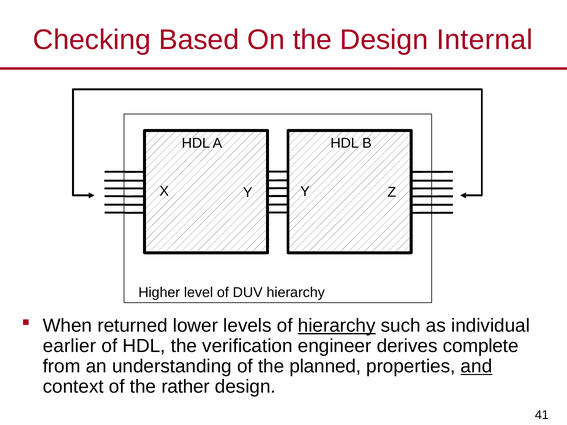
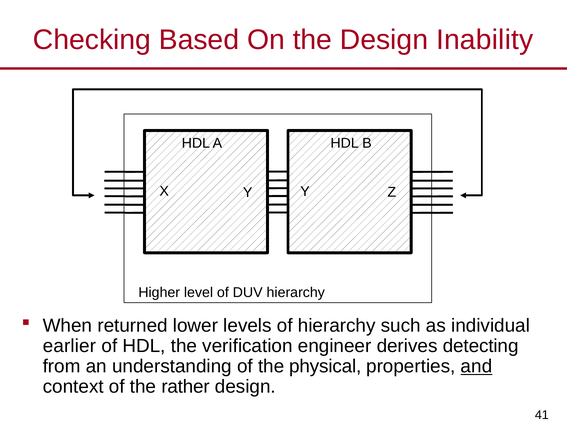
Internal: Internal -> Inability
hierarchy at (337, 326) underline: present -> none
complete: complete -> detecting
planned: planned -> physical
